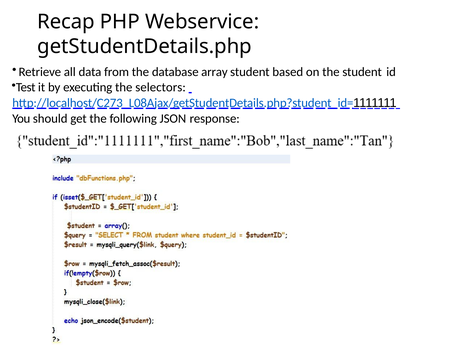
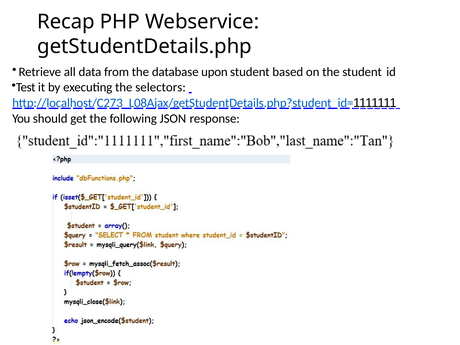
array: array -> upon
